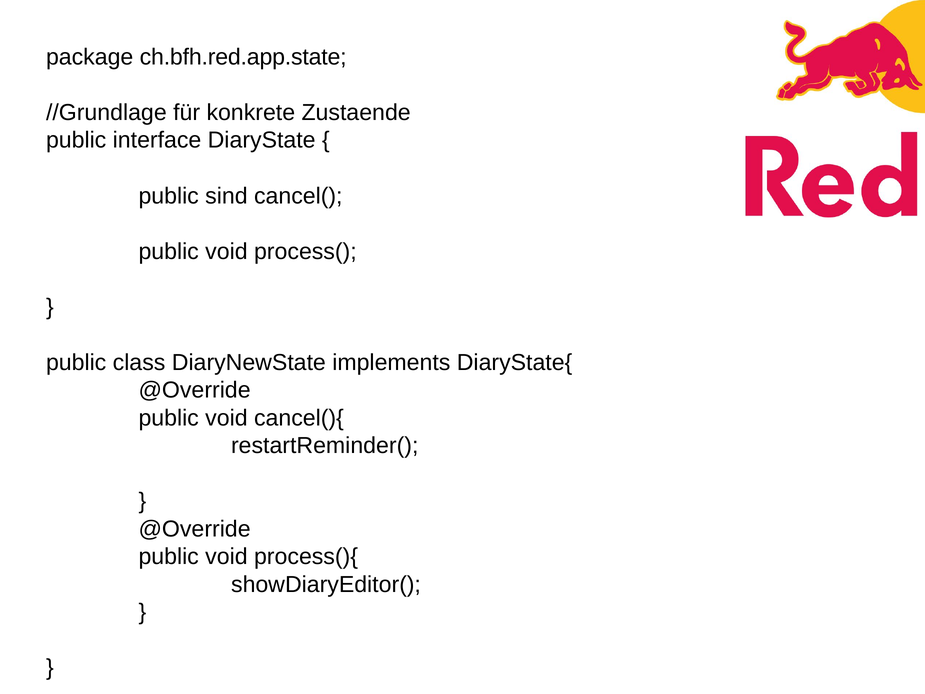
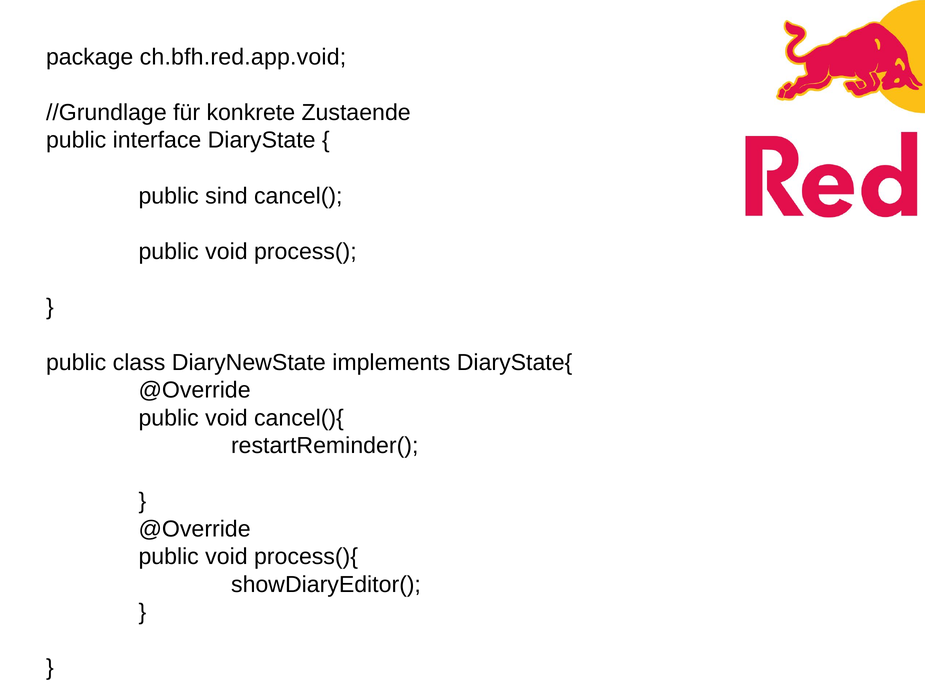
ch.bfh.red.app.state: ch.bfh.red.app.state -> ch.bfh.red.app.void
